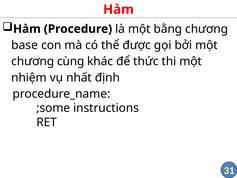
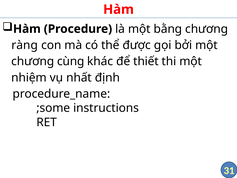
base: base -> ràng
thức: thức -> thiết
